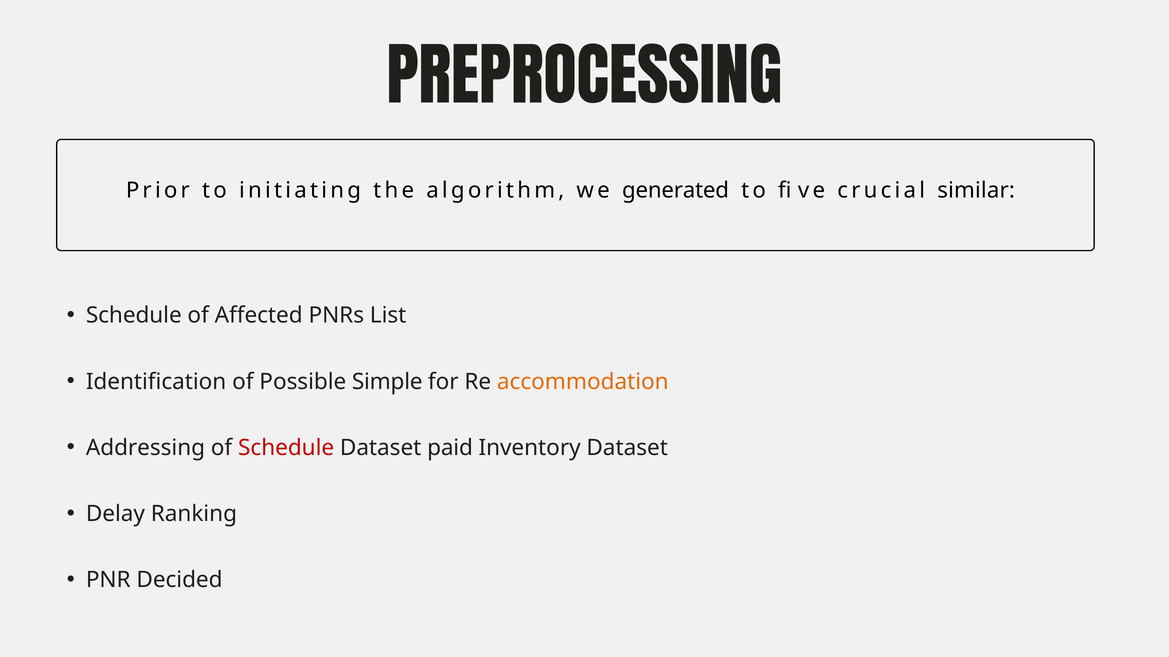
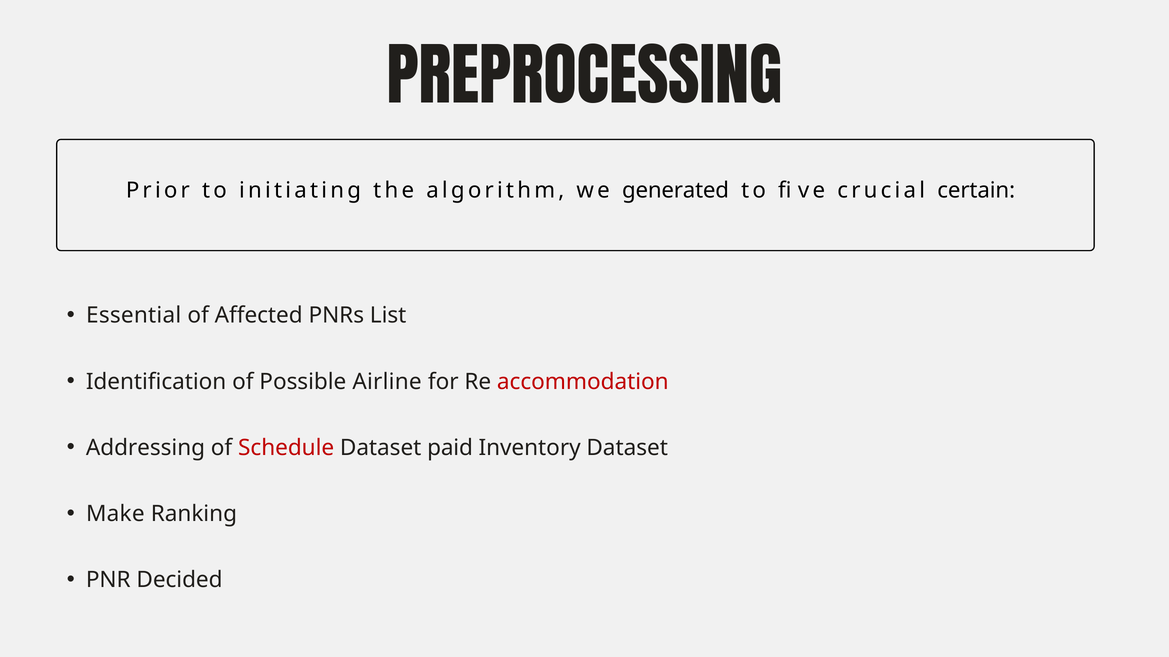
similar: similar -> certain
Schedule at (134, 316): Schedule -> Essential
Simple: Simple -> Airline
accommodation colour: orange -> red
Delay: Delay -> Make
